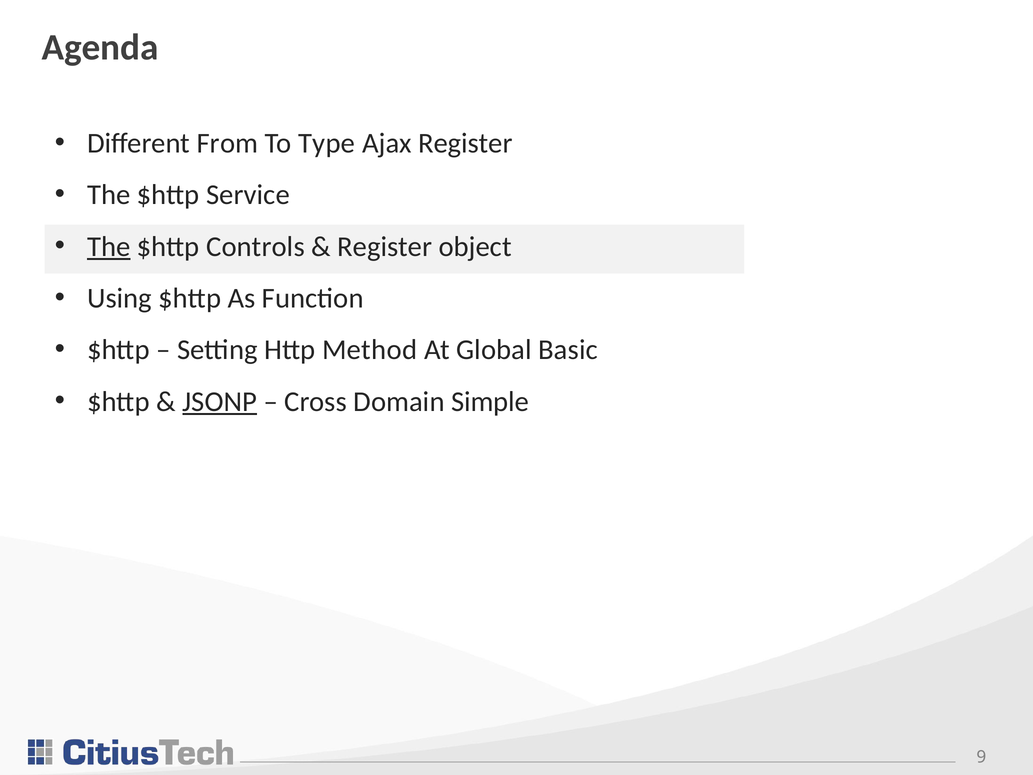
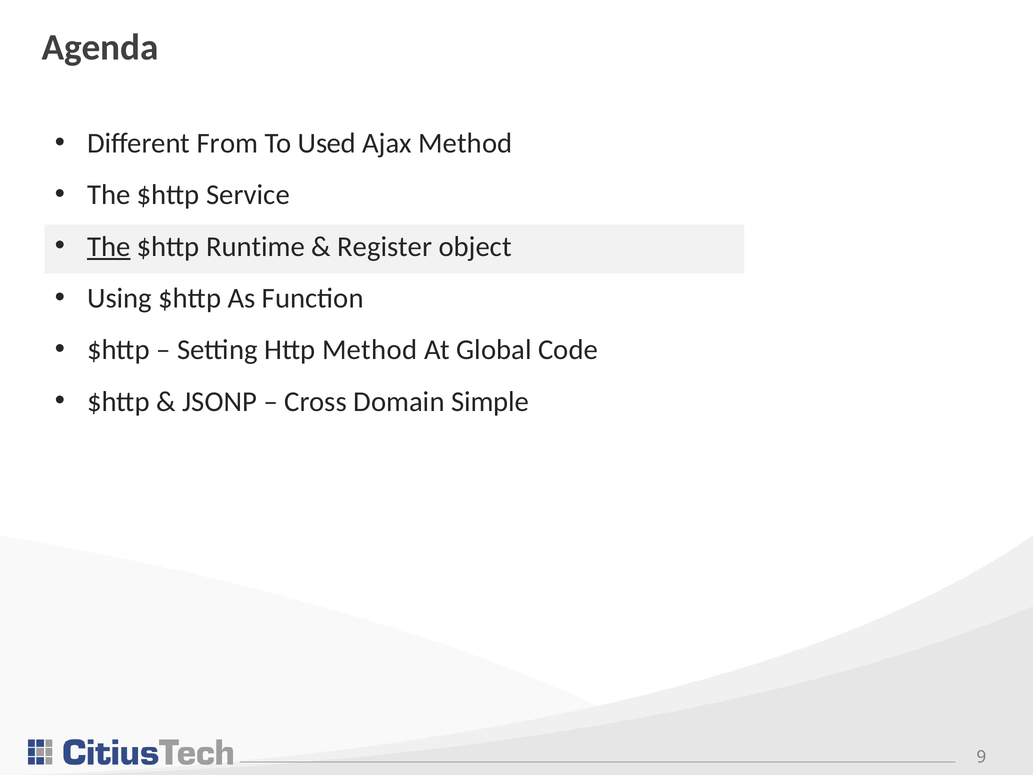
Type: Type -> Used
Ajax Register: Register -> Method
Controls: Controls -> Runtime
Basic: Basic -> Code
JSONP underline: present -> none
